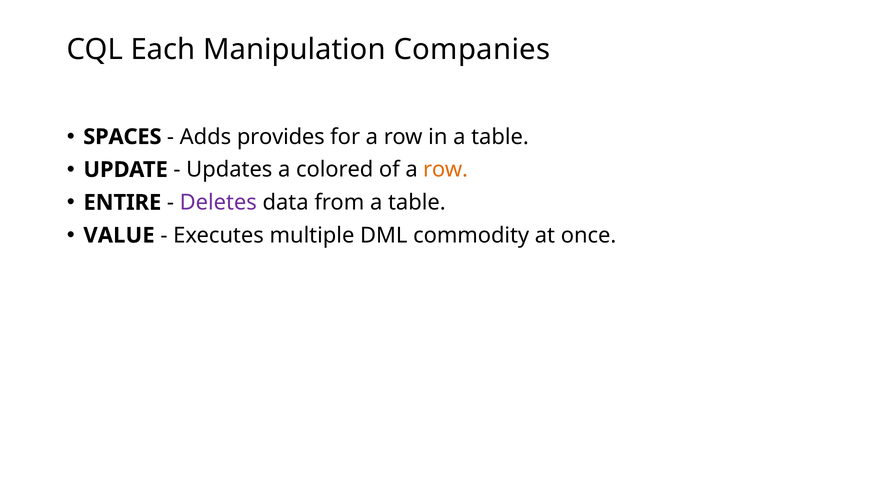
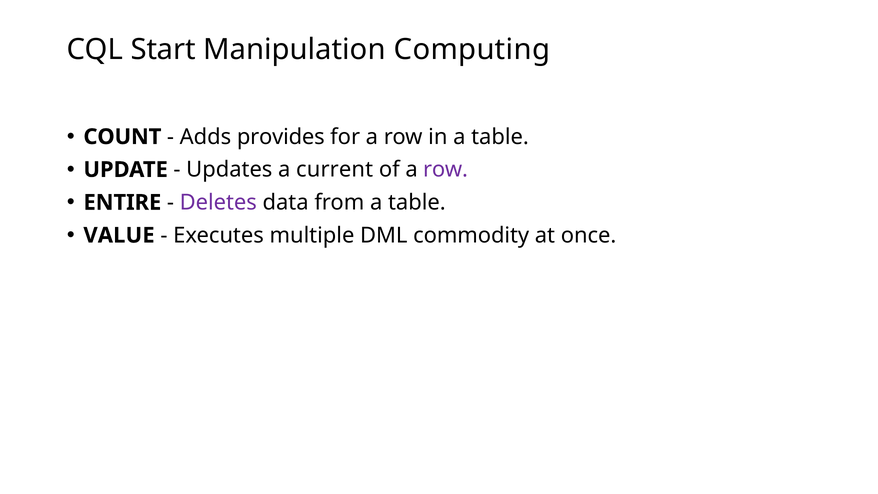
Each: Each -> Start
Companies: Companies -> Computing
SPACES: SPACES -> COUNT
colored: colored -> current
row at (445, 170) colour: orange -> purple
